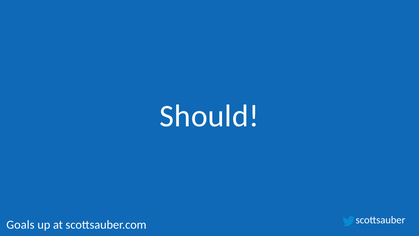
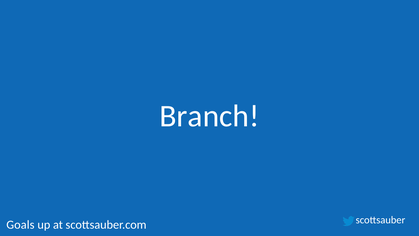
Should: Should -> Branch
